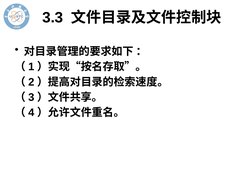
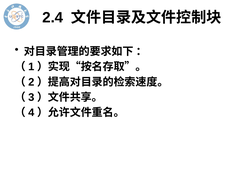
3.3: 3.3 -> 2.4
